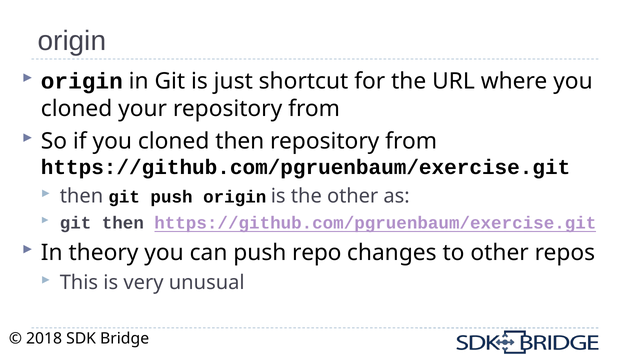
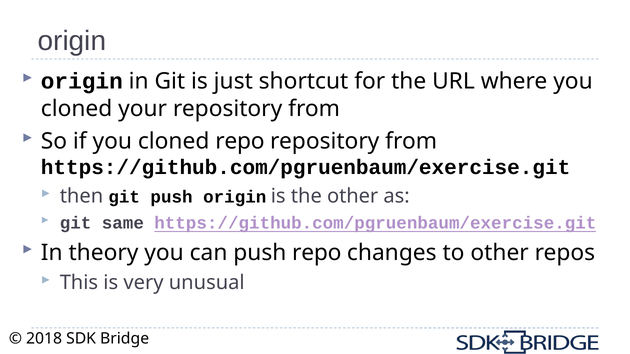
cloned then: then -> repo
git then: then -> same
